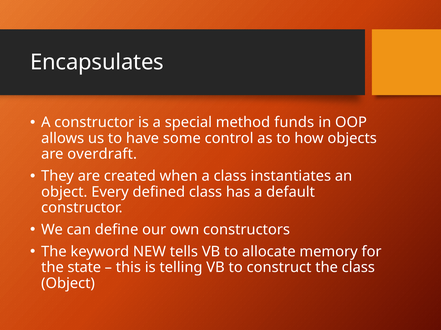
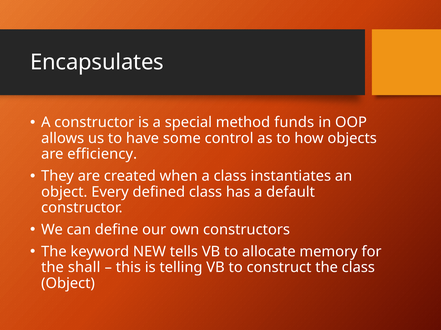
overdraft: overdraft -> efficiency
state: state -> shall
